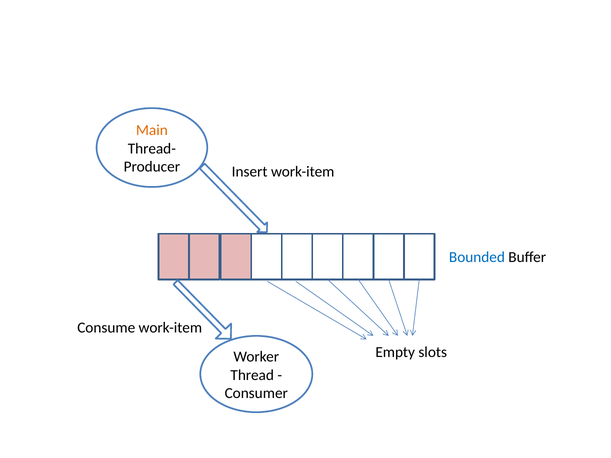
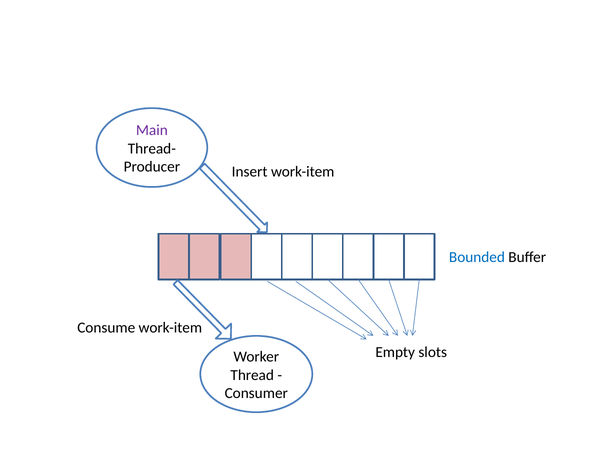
Main colour: orange -> purple
